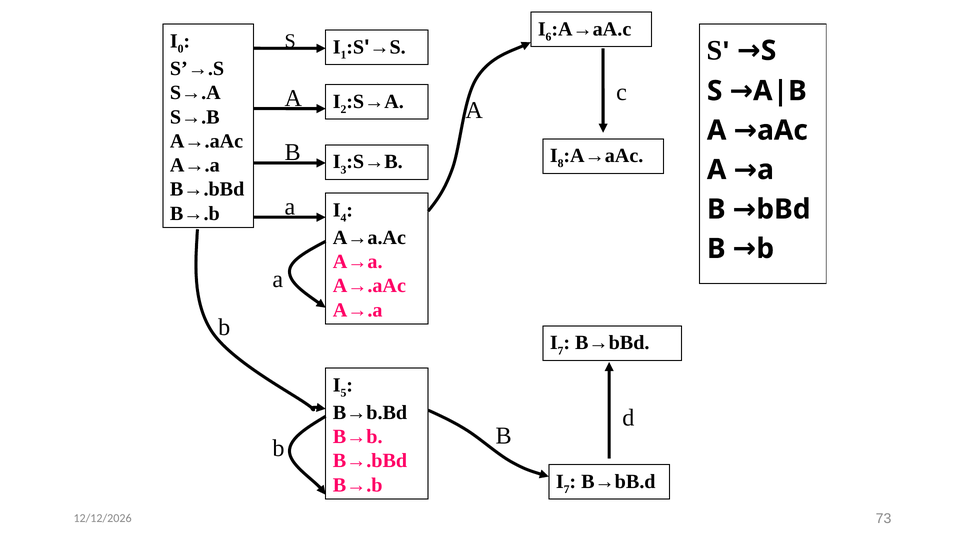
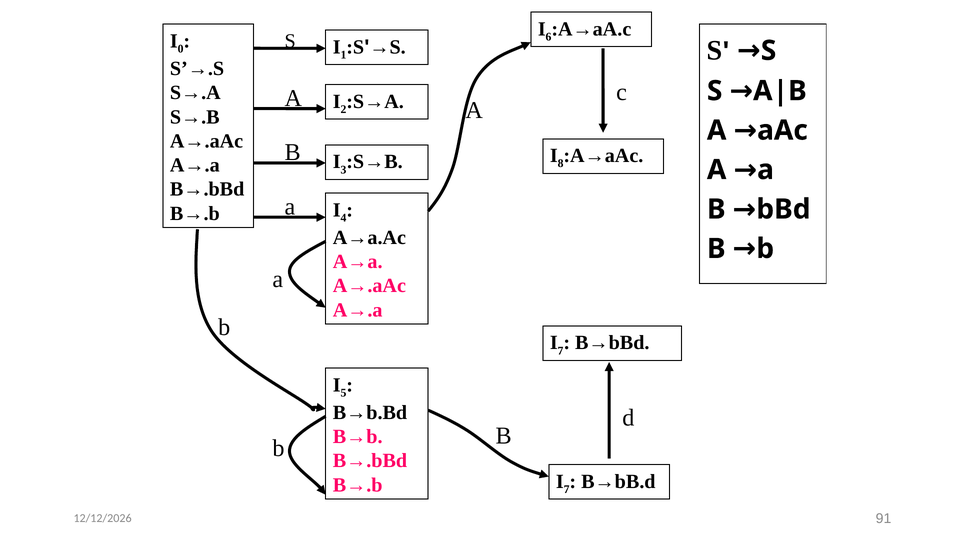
73: 73 -> 91
